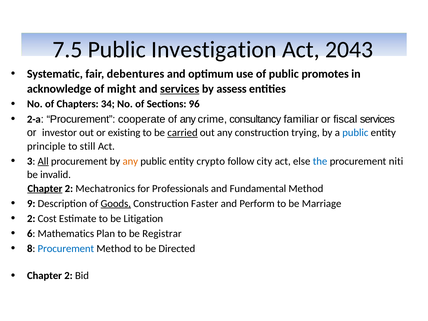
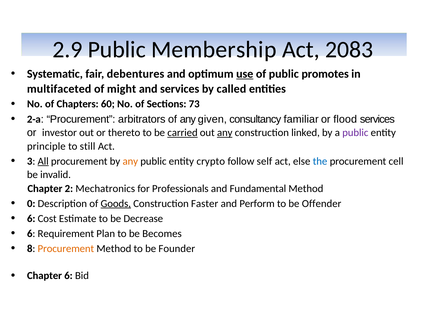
7.5: 7.5 -> 2.9
Investigation: Investigation -> Membership
2043: 2043 -> 2083
use underline: none -> present
acknowledge: acknowledge -> multifaceted
services at (180, 89) underline: present -> none
assess: assess -> called
34: 34 -> 60
96: 96 -> 73
cooperate: cooperate -> arbitrators
crime: crime -> given
fiscal: fiscal -> flood
existing: existing -> thereto
any at (225, 133) underline: none -> present
trying: trying -> linked
public at (355, 133) colour: blue -> purple
city: city -> self
niti: niti -> cell
Chapter at (45, 189) underline: present -> none
9: 9 -> 0
Marriage: Marriage -> Offender
2 at (31, 219): 2 -> 6
Litigation: Litigation -> Decrease
Mathematics: Mathematics -> Requirement
Registrar: Registrar -> Becomes
Procurement at (66, 249) colour: blue -> orange
Directed: Directed -> Founder
2 at (68, 276): 2 -> 6
